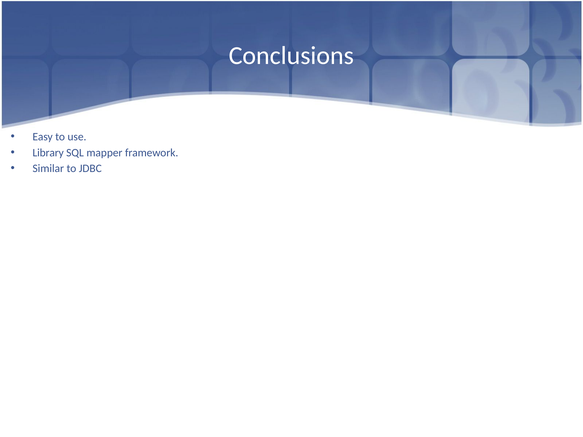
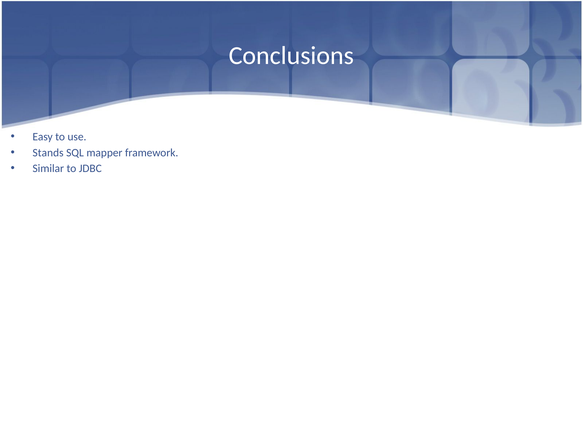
Library: Library -> Stands
